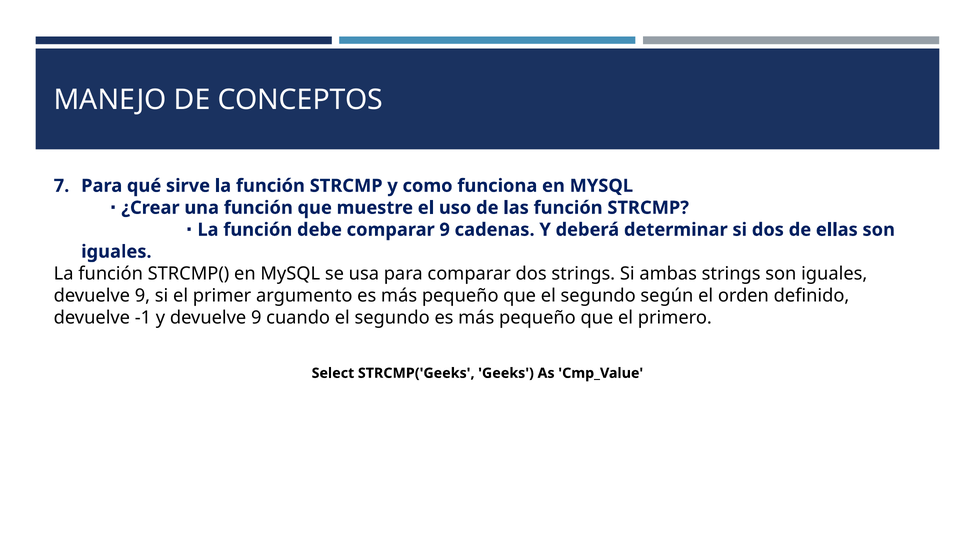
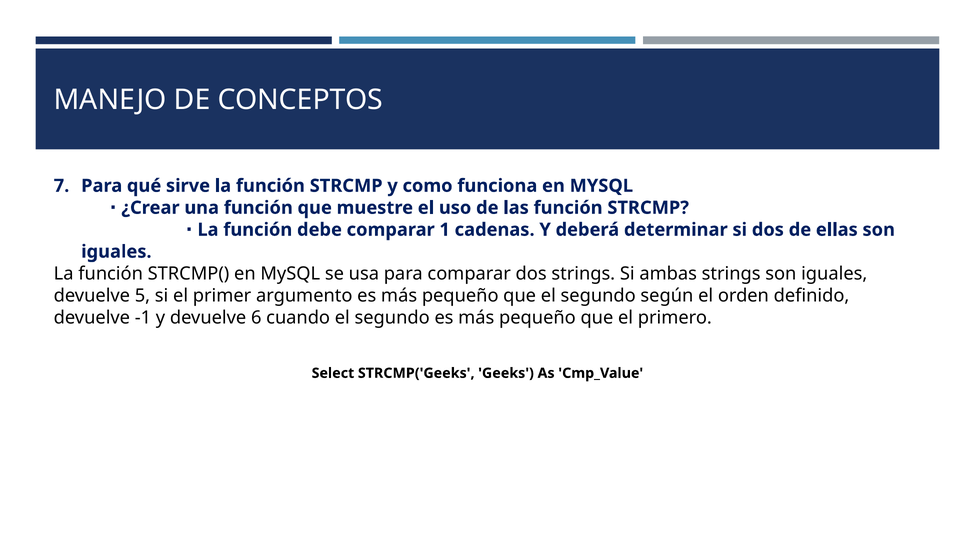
comparar 9: 9 -> 1
9 at (142, 295): 9 -> 5
y devuelve 9: 9 -> 6
